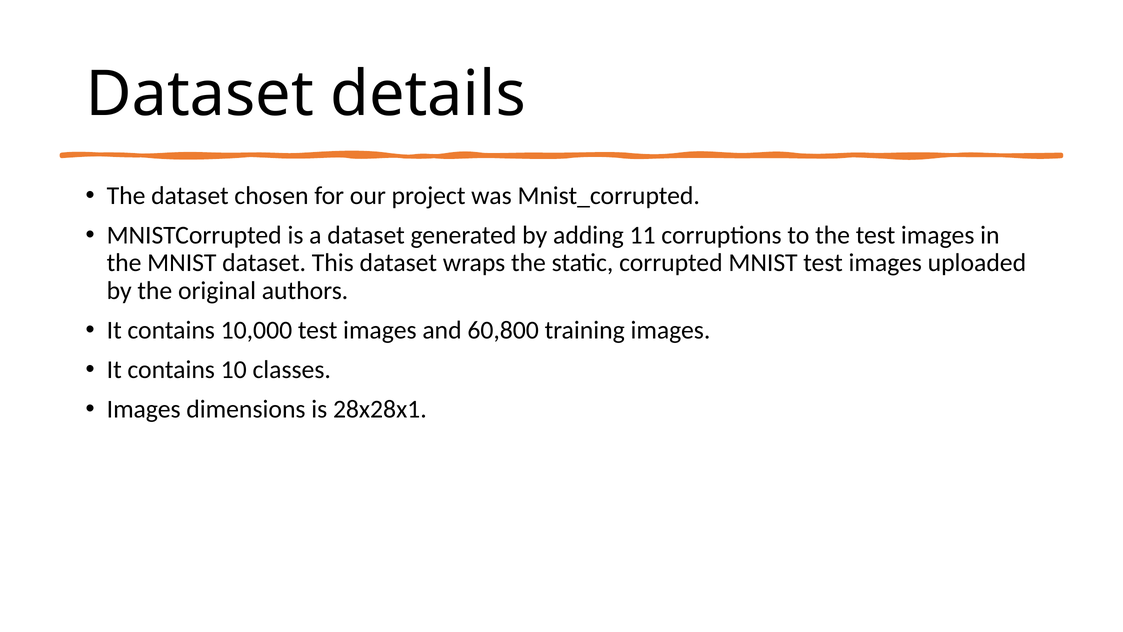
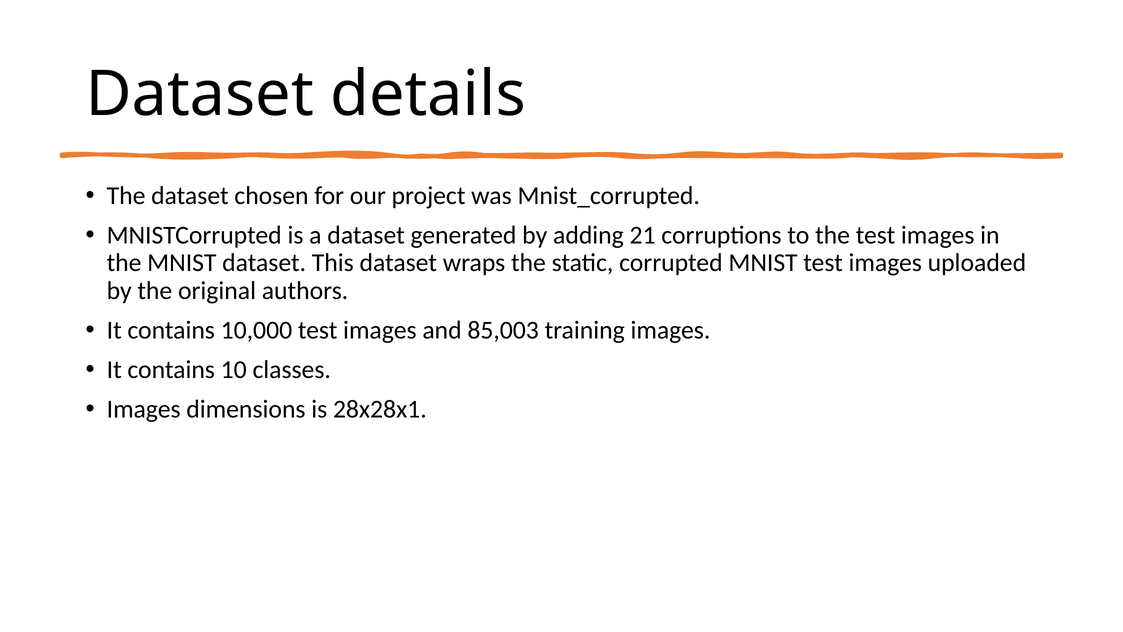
11: 11 -> 21
60,800: 60,800 -> 85,003
